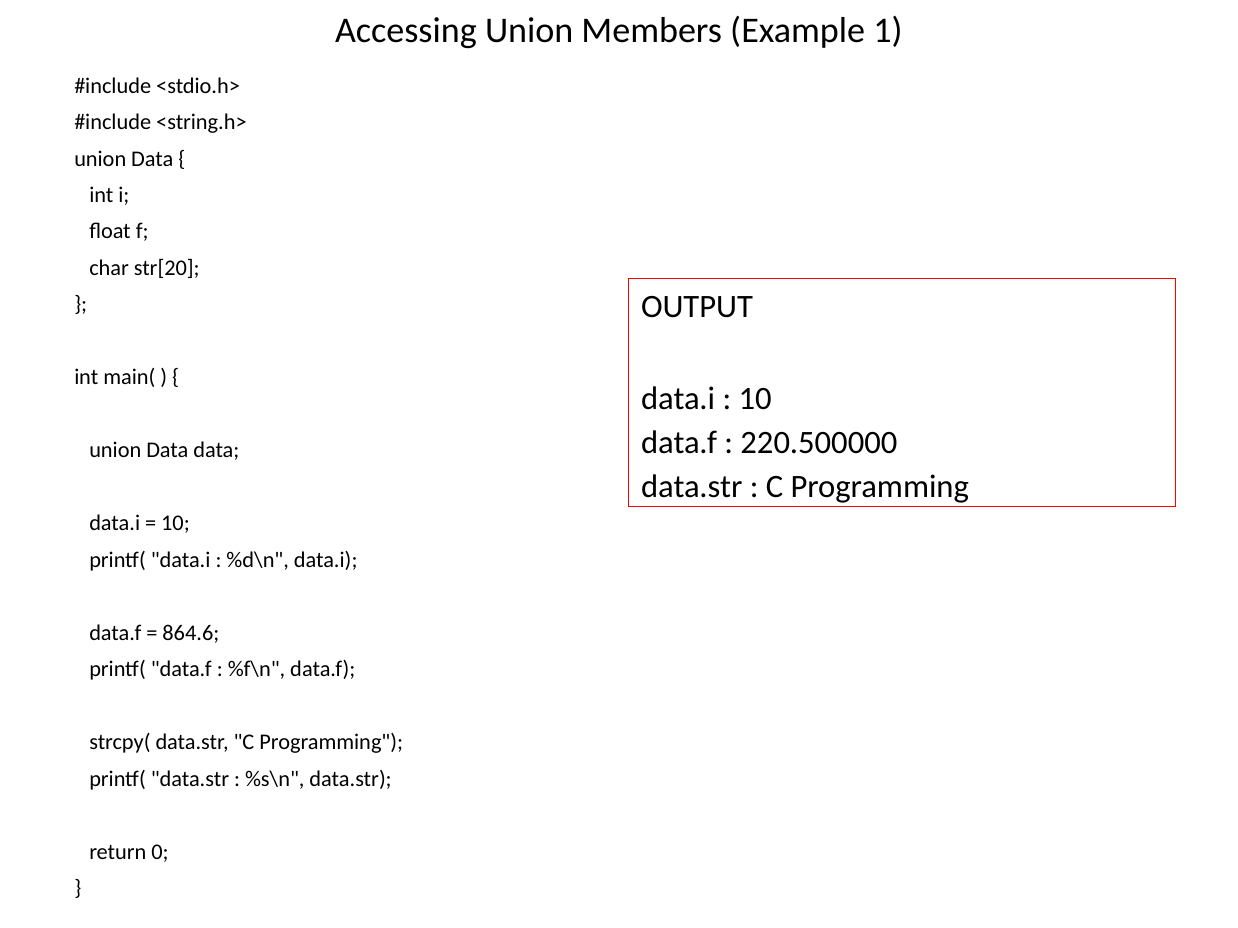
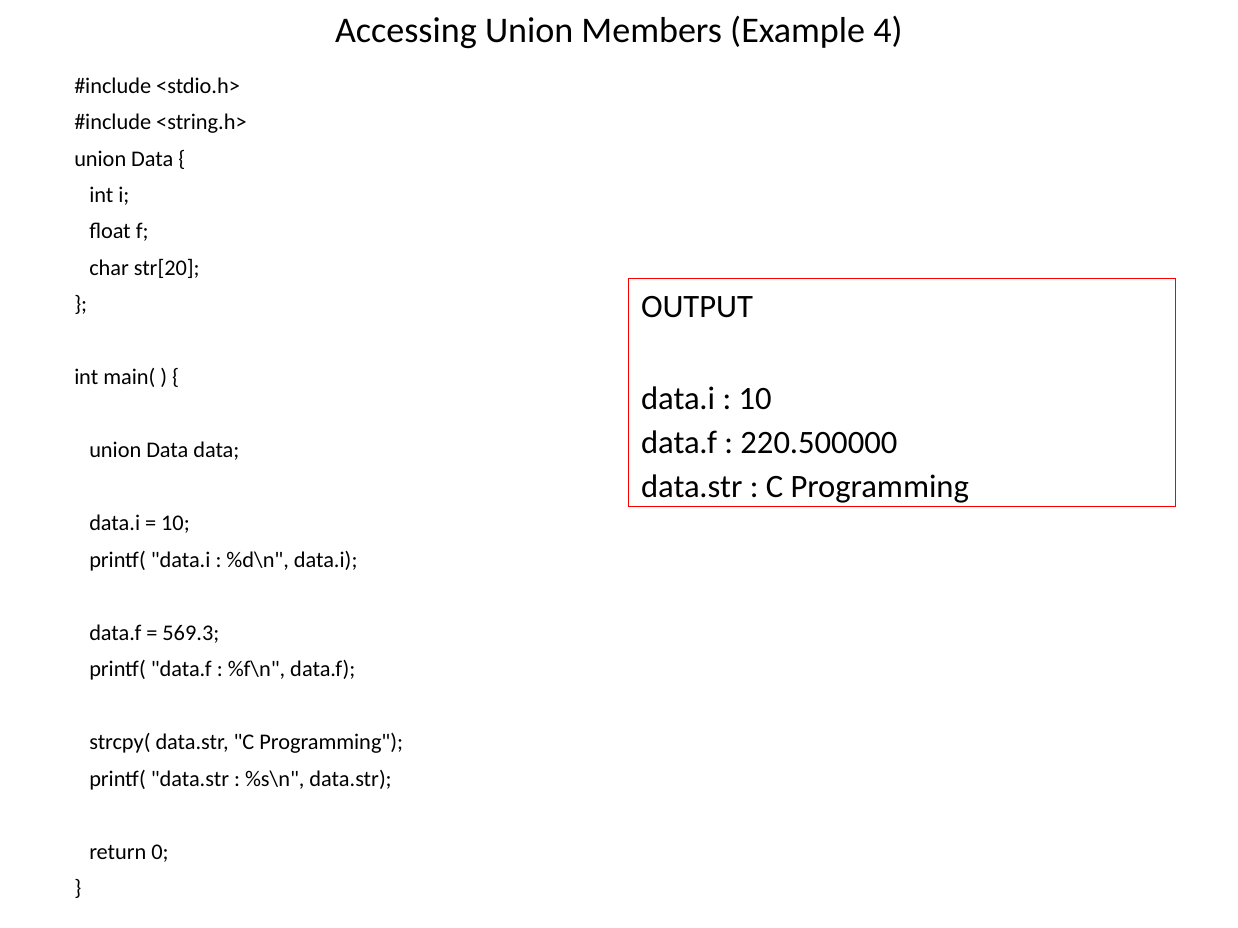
1: 1 -> 4
864.6: 864.6 -> 569.3
